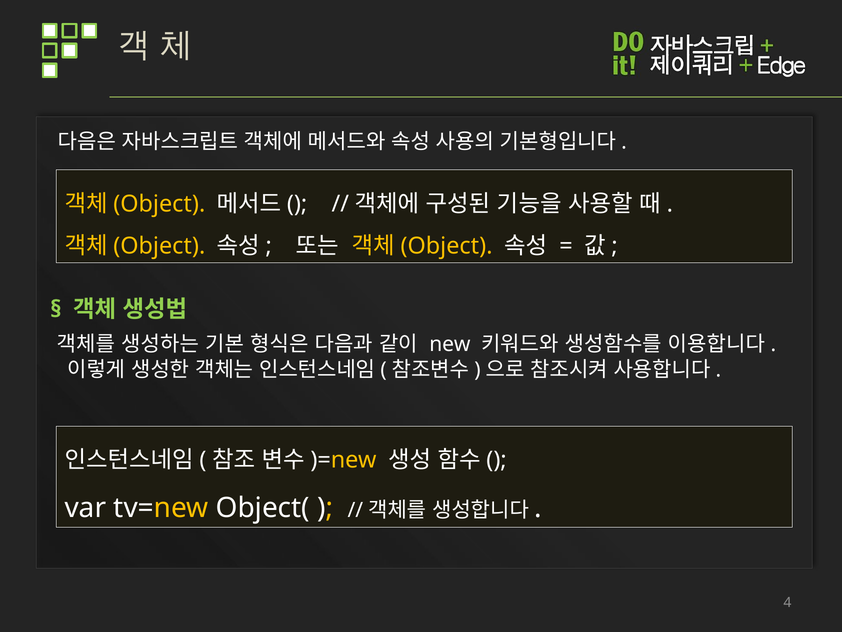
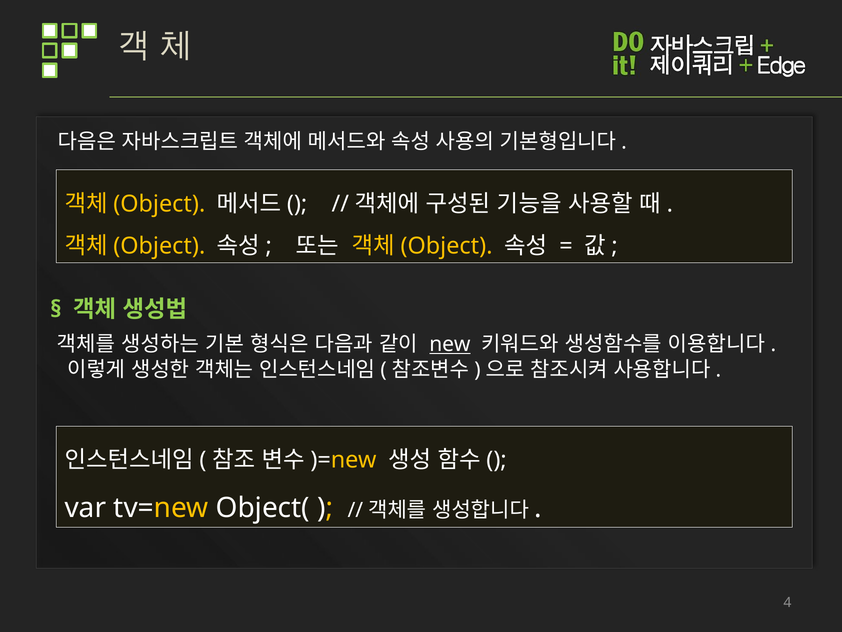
new underline: none -> present
